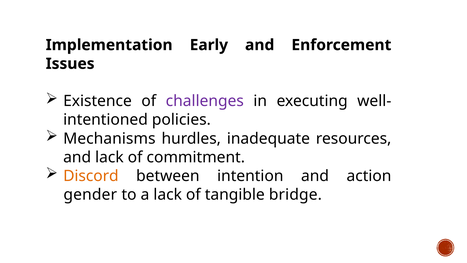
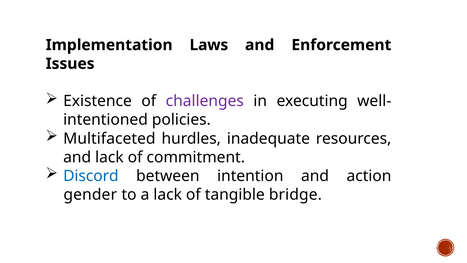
Early: Early -> Laws
Mechanisms: Mechanisms -> Multifaceted
Discord colour: orange -> blue
